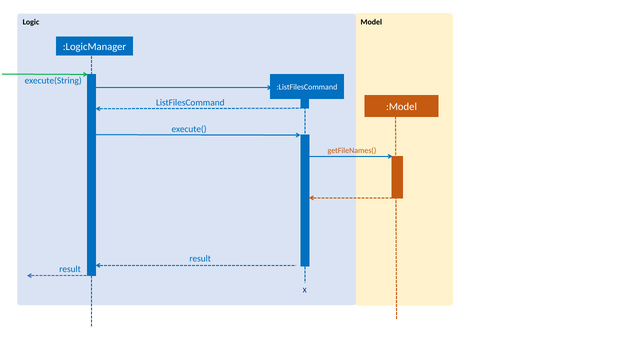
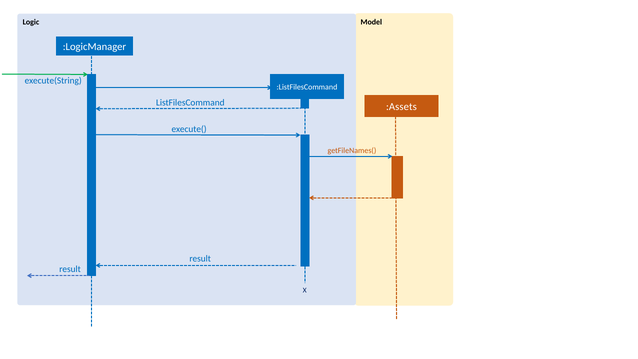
:Model: :Model -> :Assets
